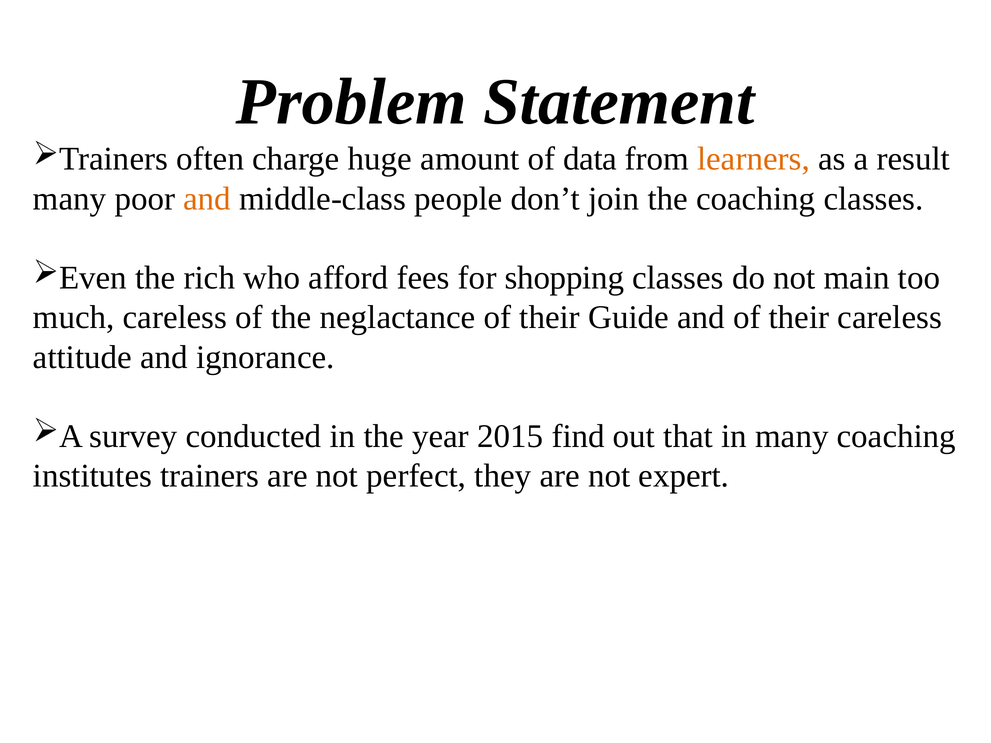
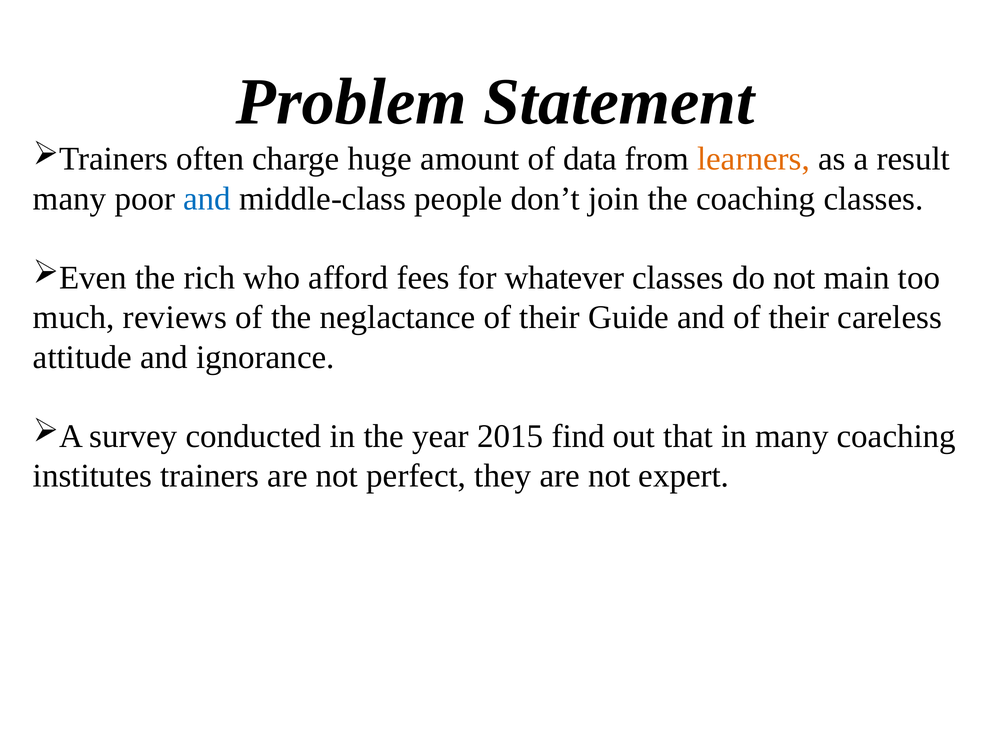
and at (207, 199) colour: orange -> blue
shopping: shopping -> whatever
much careless: careless -> reviews
